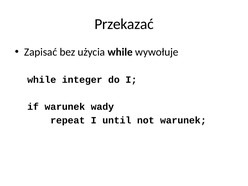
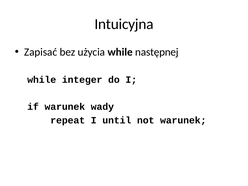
Przekazać: Przekazać -> Intuicyjna
wywołuje: wywołuje -> następnej
